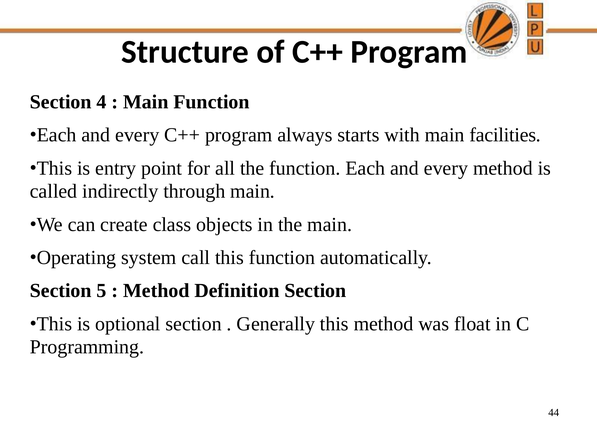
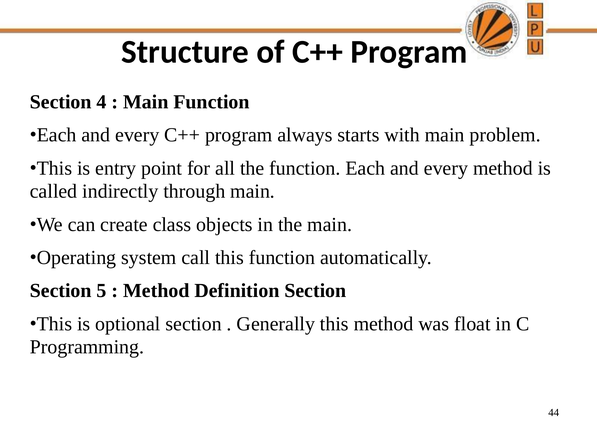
facilities: facilities -> problem
